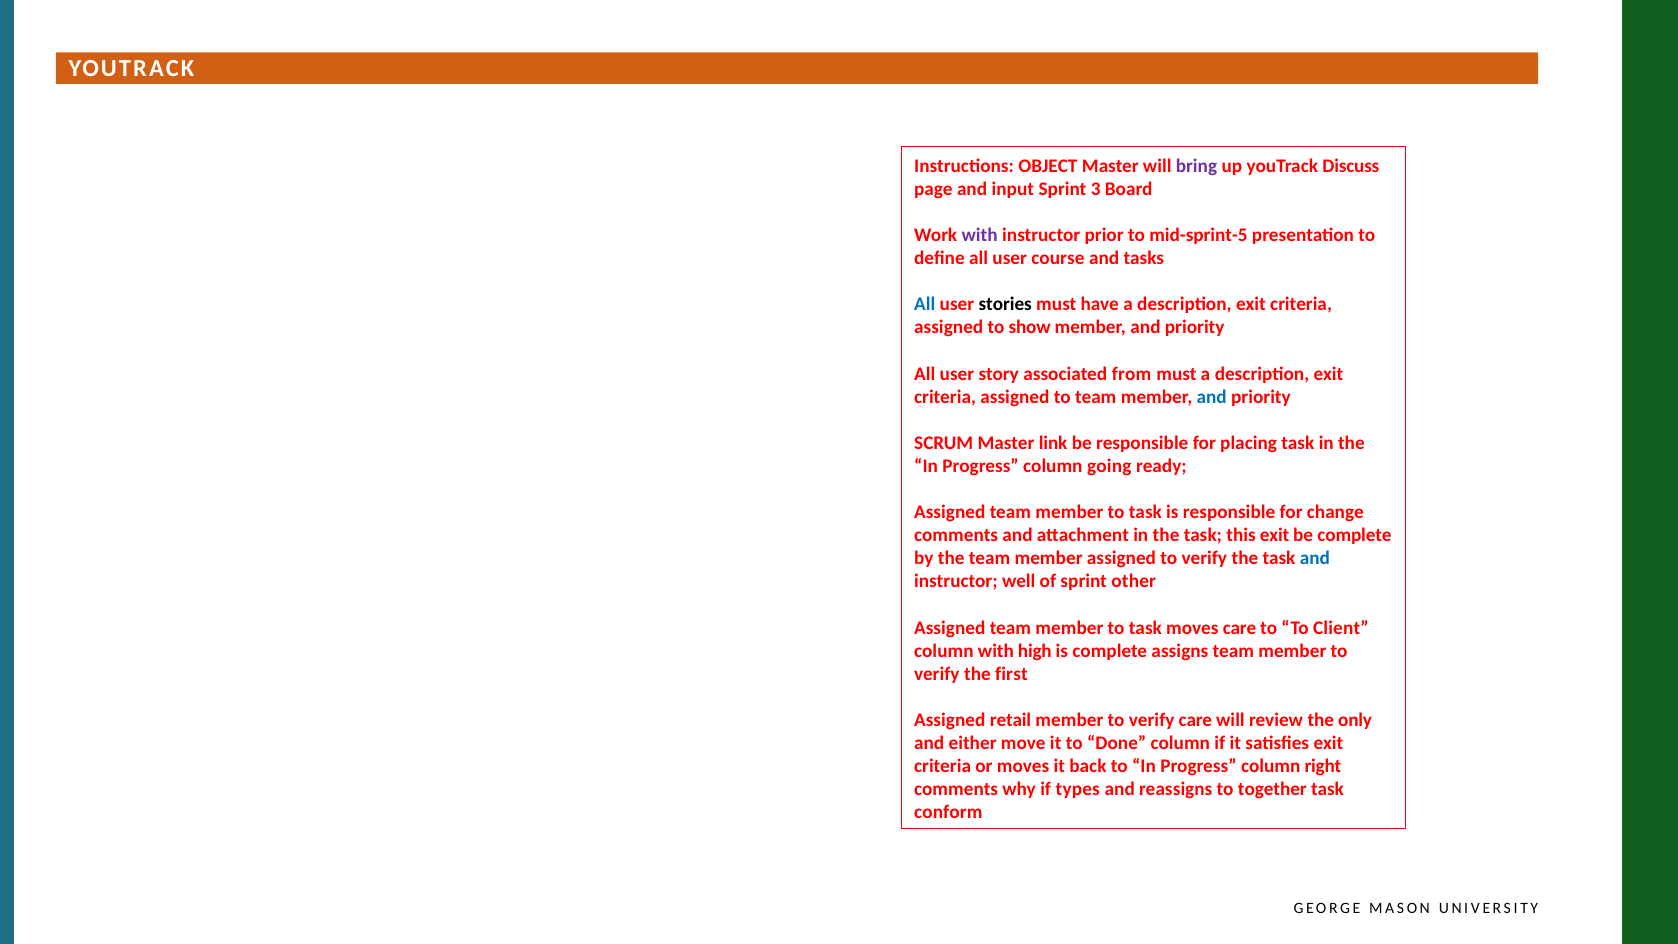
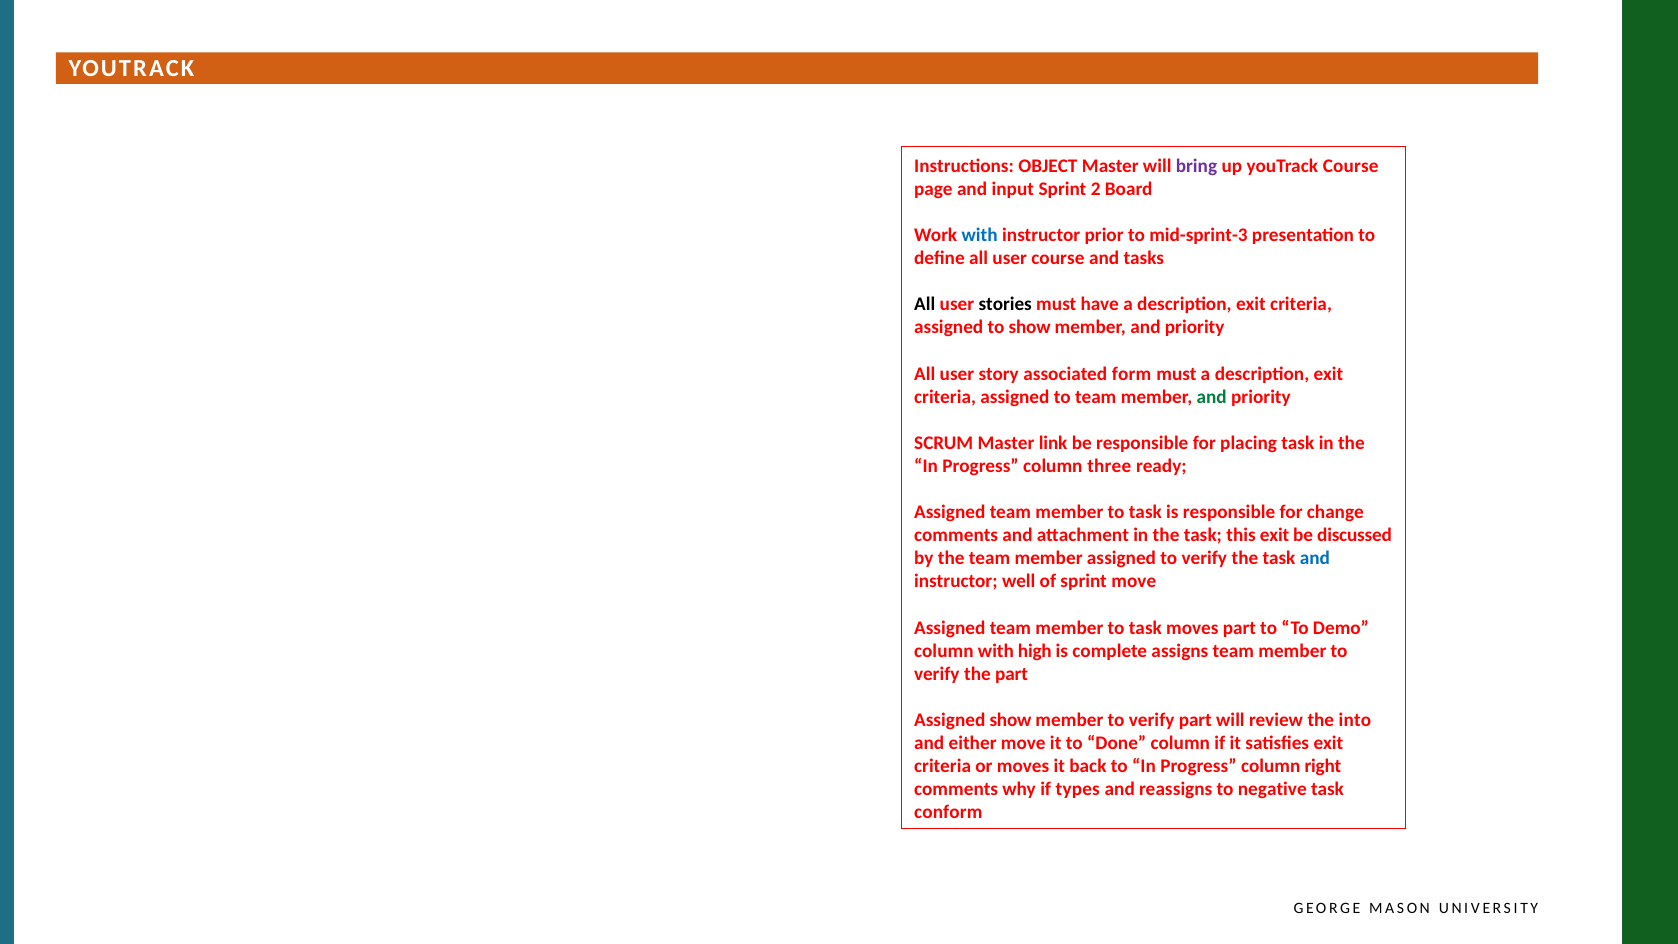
youTrack Discuss: Discuss -> Course
3: 3 -> 2
with at (980, 235) colour: purple -> blue
mid-sprint-5: mid-sprint-5 -> mid-sprint-3
All at (925, 304) colour: blue -> black
from: from -> form
and at (1212, 397) colour: blue -> green
going: going -> three
be complete: complete -> discussed
sprint other: other -> move
moves care: care -> part
Client: Client -> Demo
the first: first -> part
Assigned retail: retail -> show
verify care: care -> part
only: only -> into
together: together -> negative
